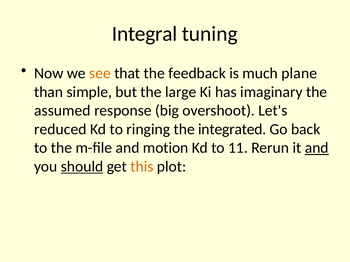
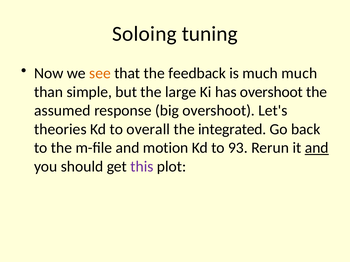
Integral: Integral -> Soloing
much plane: plane -> much
has imaginary: imaginary -> overshoot
reduced: reduced -> theories
ringing: ringing -> overall
11: 11 -> 93
should underline: present -> none
this colour: orange -> purple
